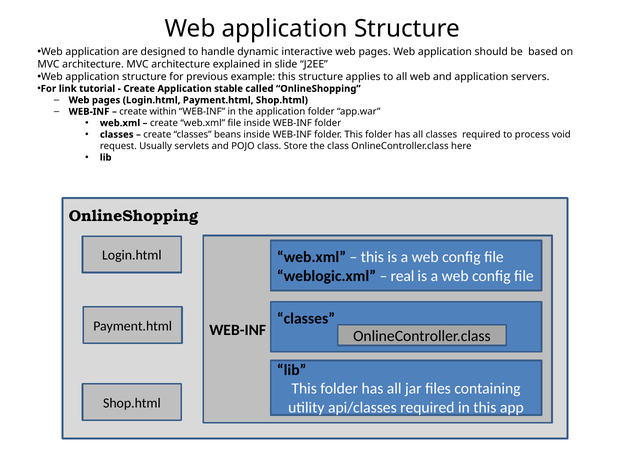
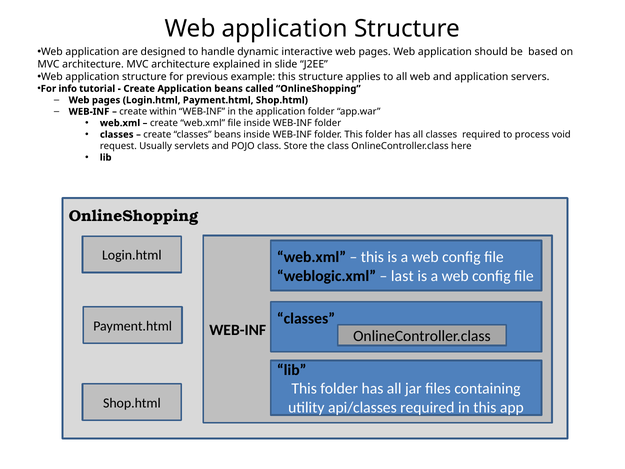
link: link -> info
Application stable: stable -> beans
real: real -> last
